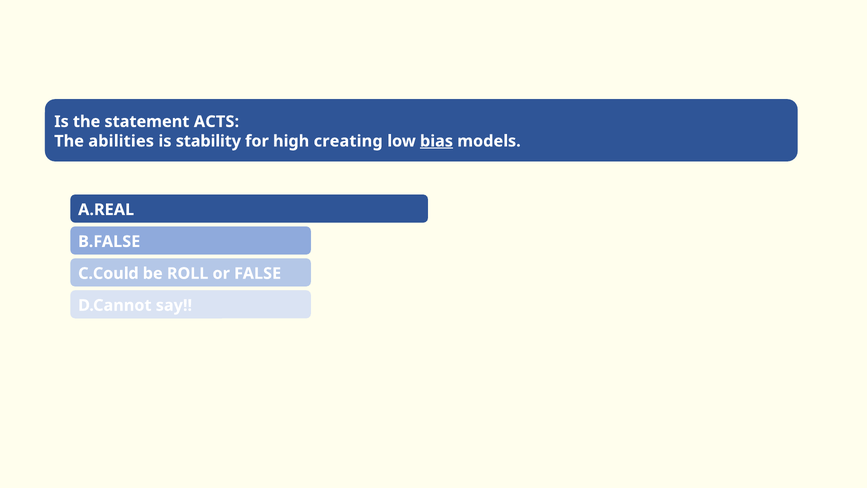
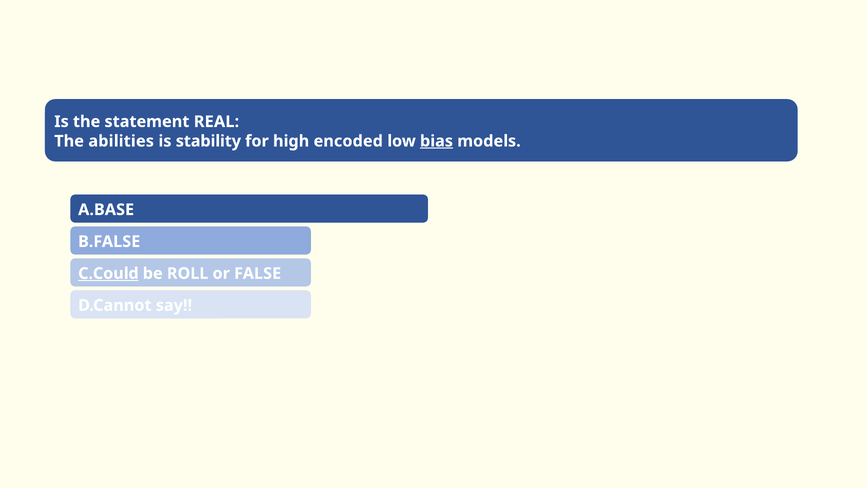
ACTS: ACTS -> REAL
creating: creating -> encoded
A.REAL: A.REAL -> A.BASE
C.Could underline: none -> present
